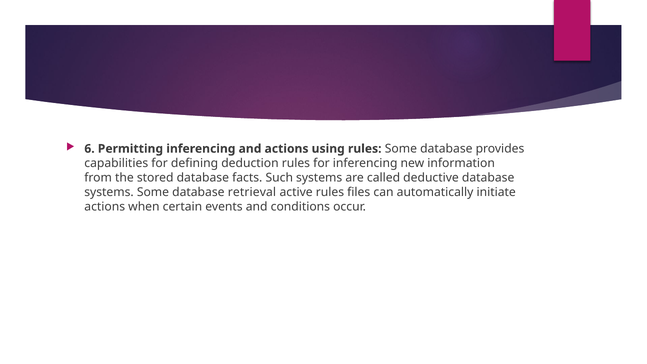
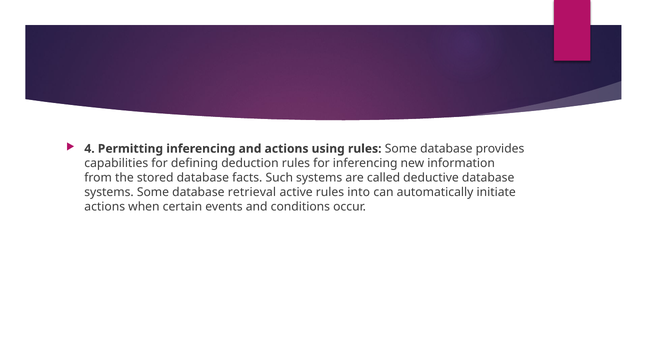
6: 6 -> 4
files: files -> into
